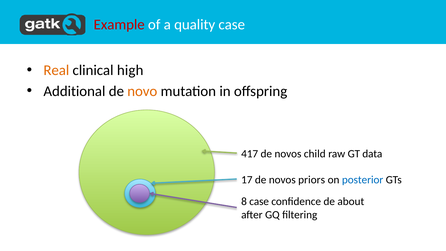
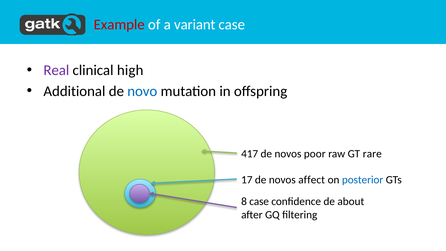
quality: quality -> variant
Real colour: orange -> purple
novo colour: orange -> blue
child: child -> poor
data: data -> rare
priors: priors -> affect
